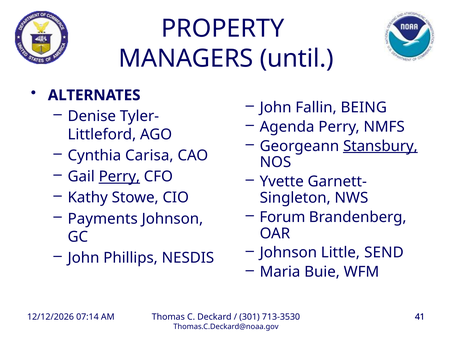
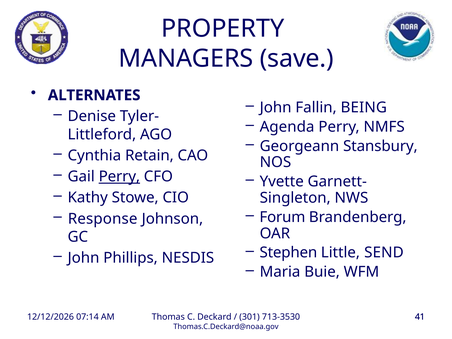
until: until -> save
Stansbury underline: present -> none
Carisa: Carisa -> Retain
Payments: Payments -> Response
Johnson at (288, 253): Johnson -> Stephen
